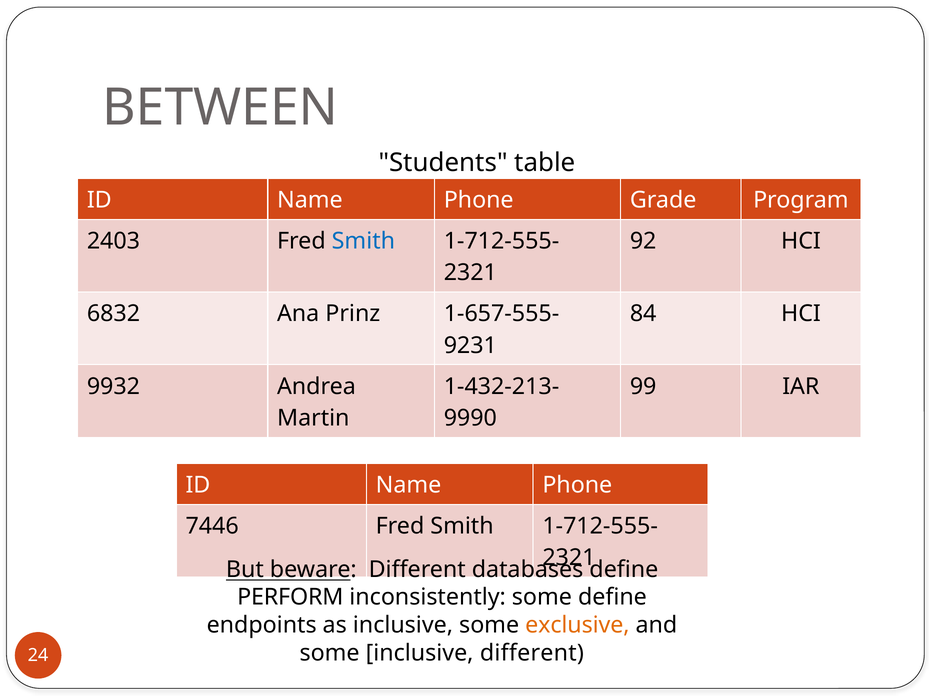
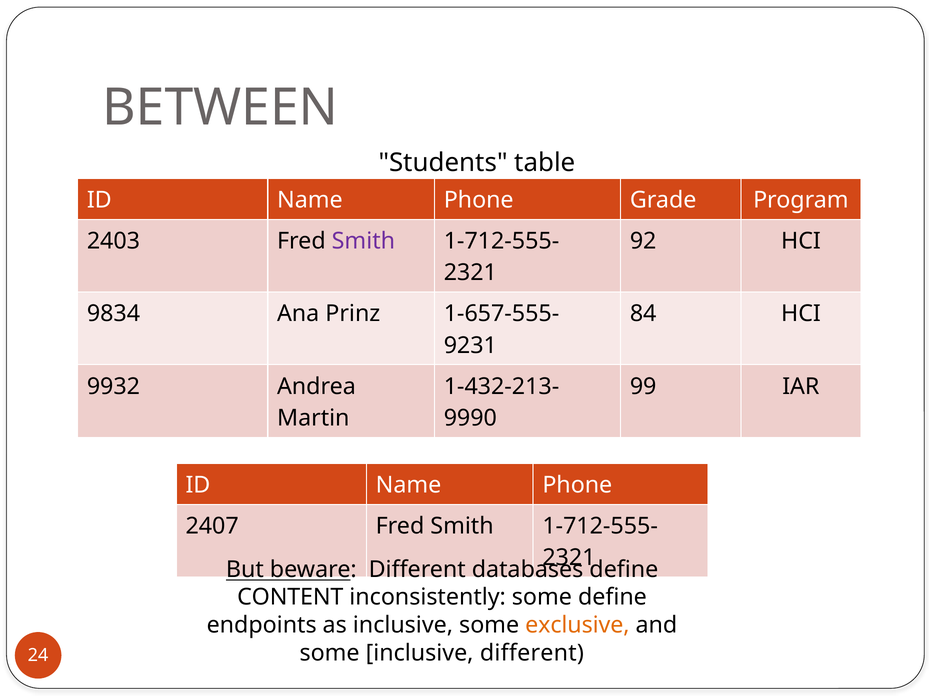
Smith at (363, 241) colour: blue -> purple
6832: 6832 -> 9834
7446: 7446 -> 2407
PERFORM: PERFORM -> CONTENT
